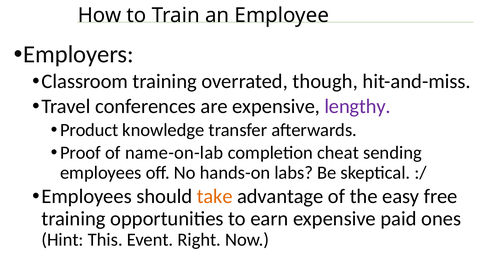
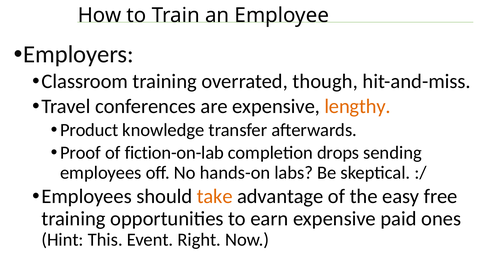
lengthy colour: purple -> orange
name-on-lab: name-on-lab -> fiction-on-lab
cheat: cheat -> drops
